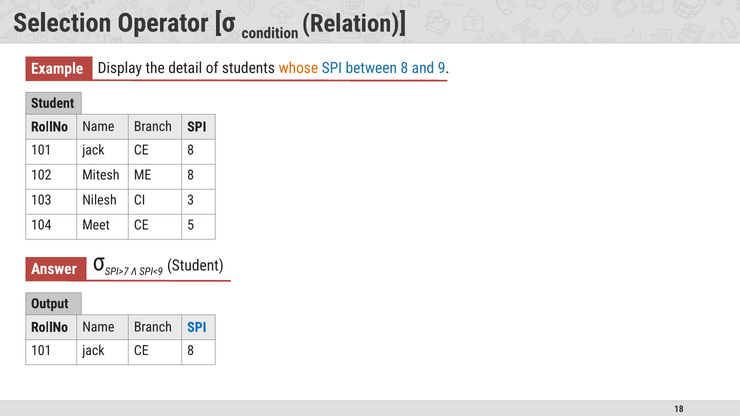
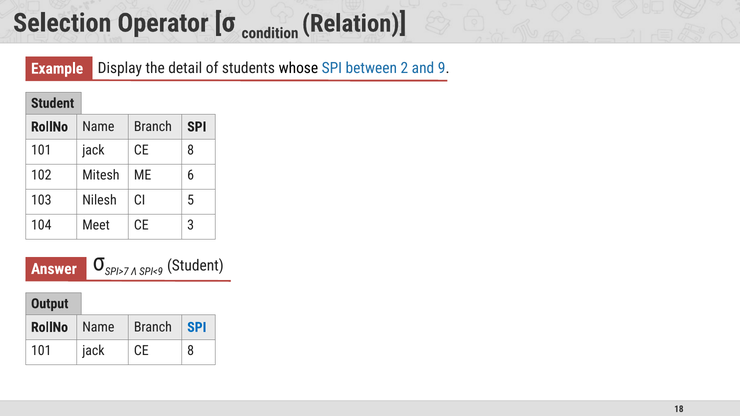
whose colour: orange -> black
between 8: 8 -> 2
ME 8: 8 -> 6
3: 3 -> 5
5: 5 -> 3
